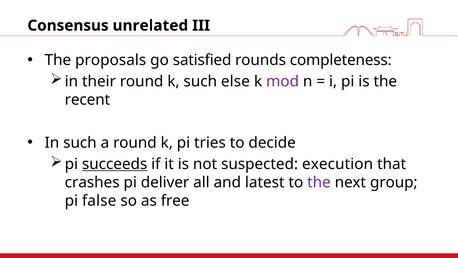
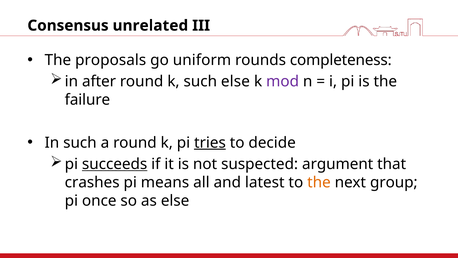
satisfied: satisfied -> uniform
their: their -> after
recent: recent -> failure
tries underline: none -> present
execution: execution -> argument
deliver: deliver -> means
the at (319, 182) colour: purple -> orange
false: false -> once
as free: free -> else
